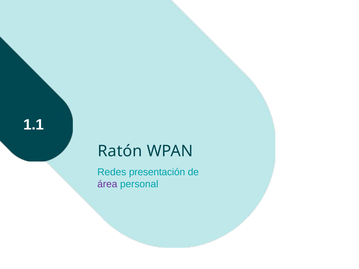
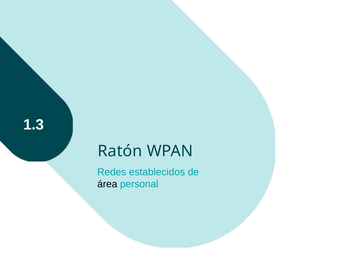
1.1: 1.1 -> 1.3
presentación: presentación -> establecidos
área colour: purple -> black
